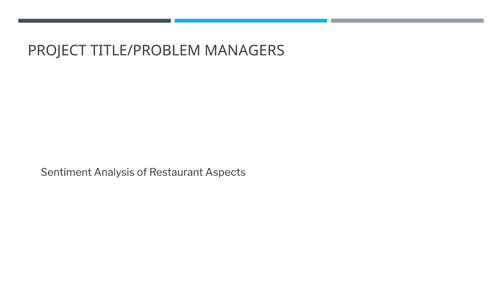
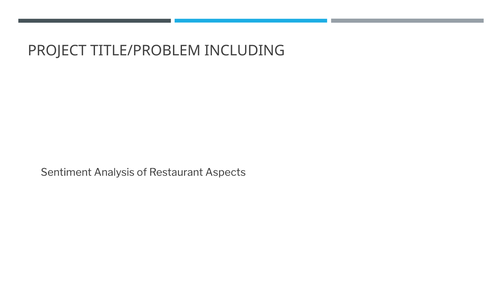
MANAGERS: MANAGERS -> INCLUDING
